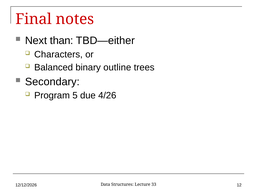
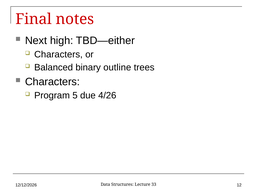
than: than -> high
Secondary at (52, 82): Secondary -> Characters
